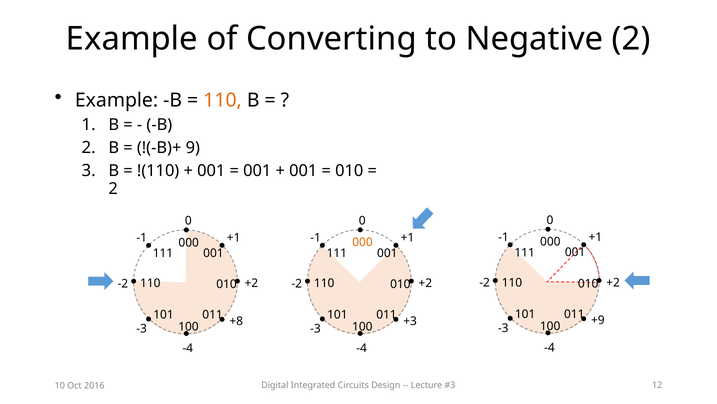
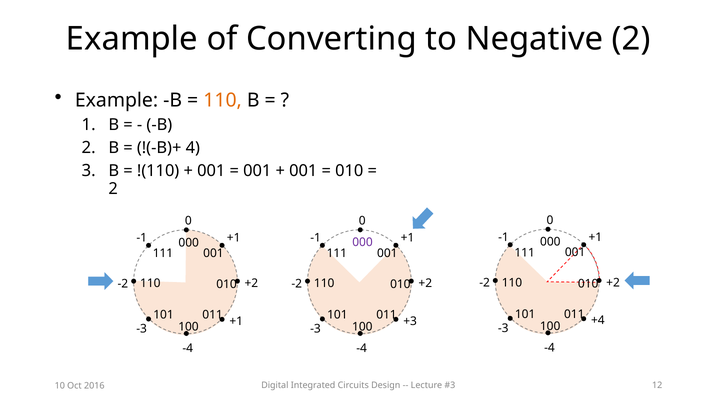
9: 9 -> 4
000 at (363, 242) colour: orange -> purple
+9: +9 -> +4
+8 at (236, 321): +8 -> +1
